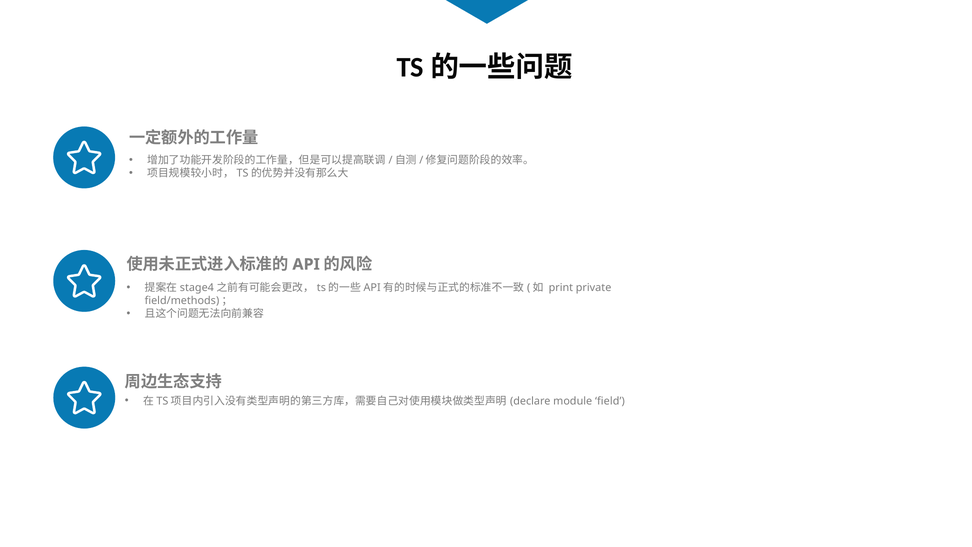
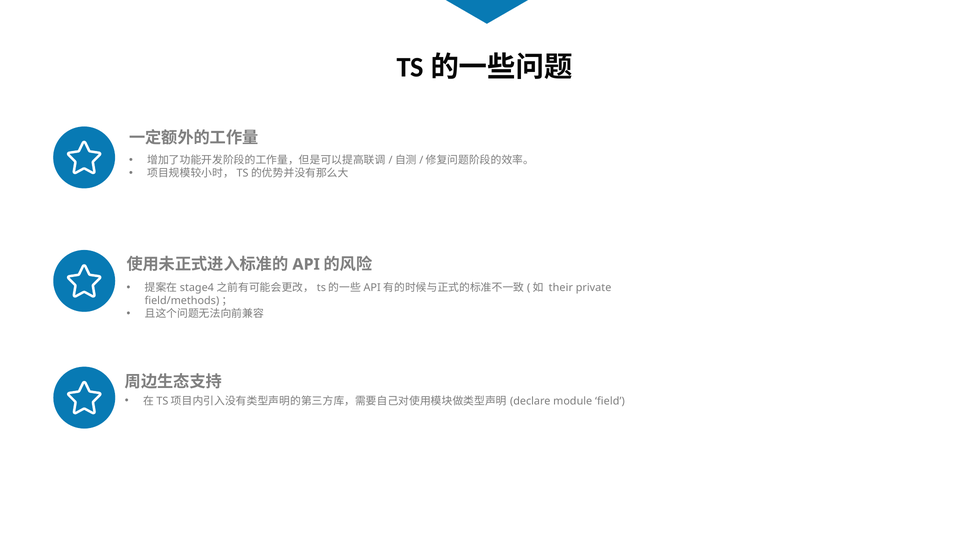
print: print -> their
